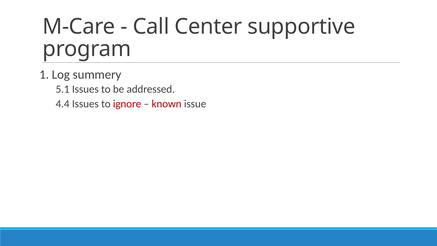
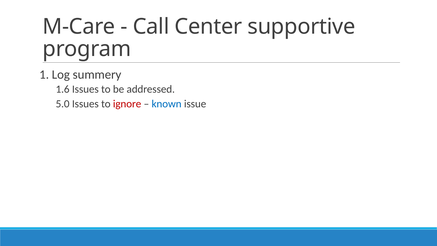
5.1: 5.1 -> 1.6
4.4: 4.4 -> 5.0
known colour: red -> blue
